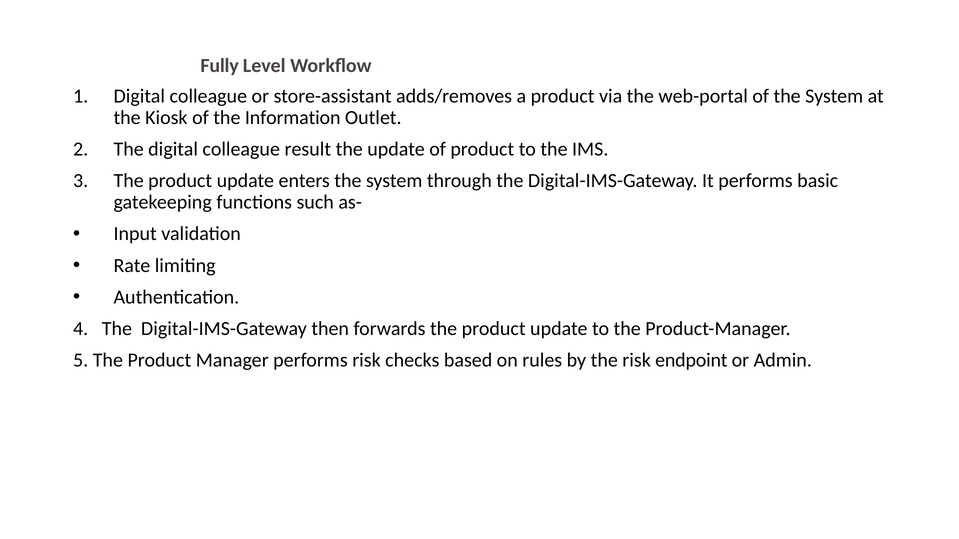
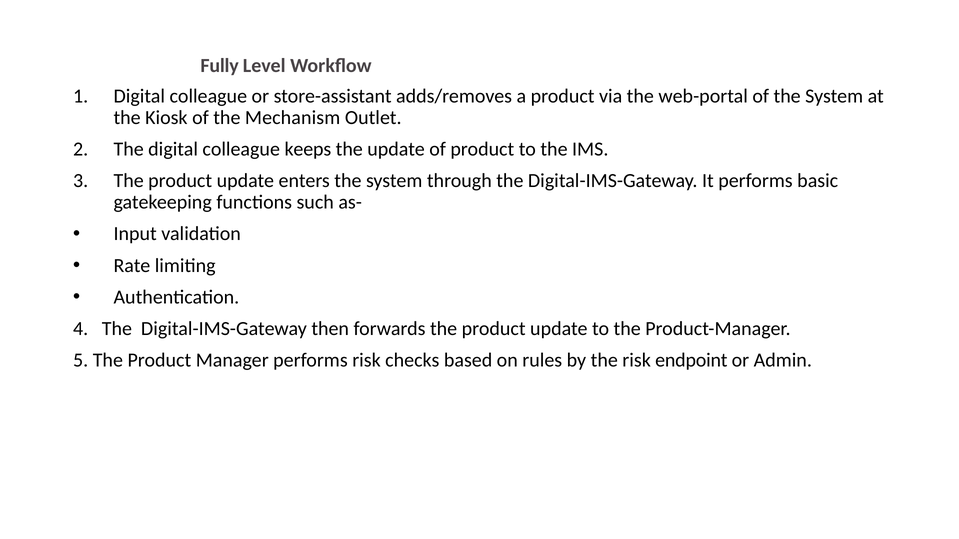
Information: Information -> Mechanism
result: result -> keeps
